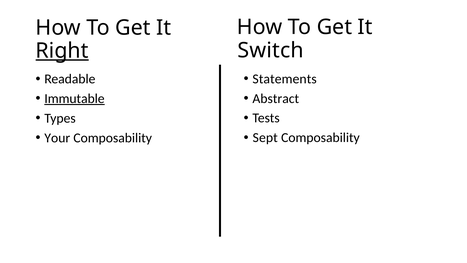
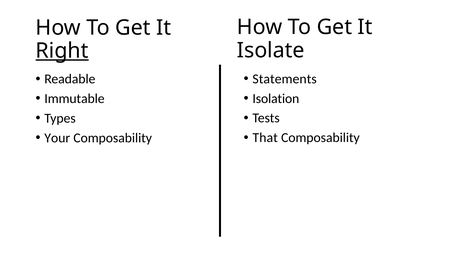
Switch: Switch -> Isolate
Abstract: Abstract -> Isolation
Immutable underline: present -> none
Sept: Sept -> That
